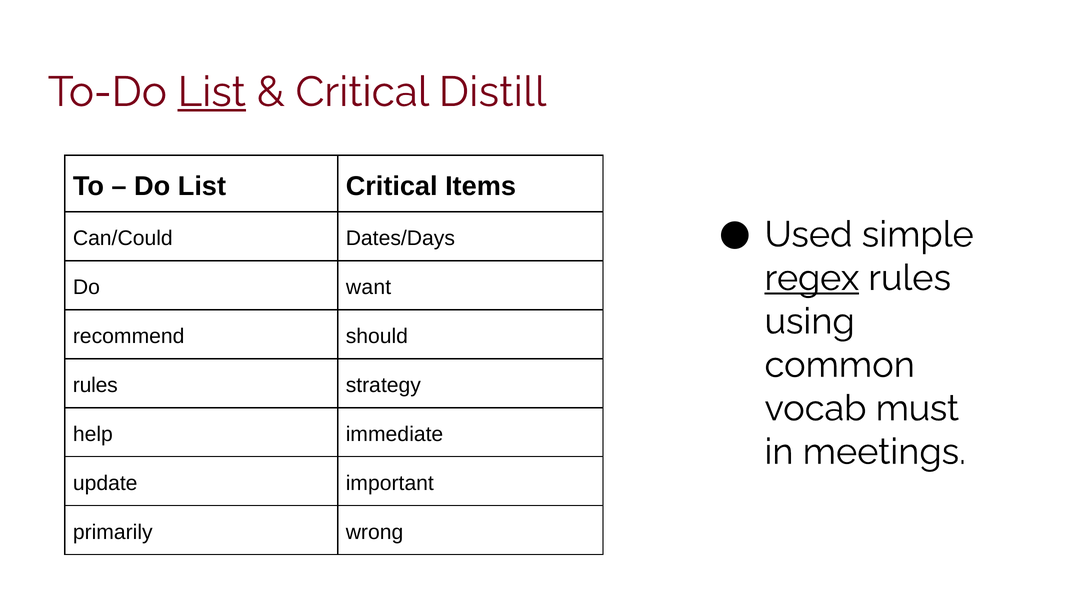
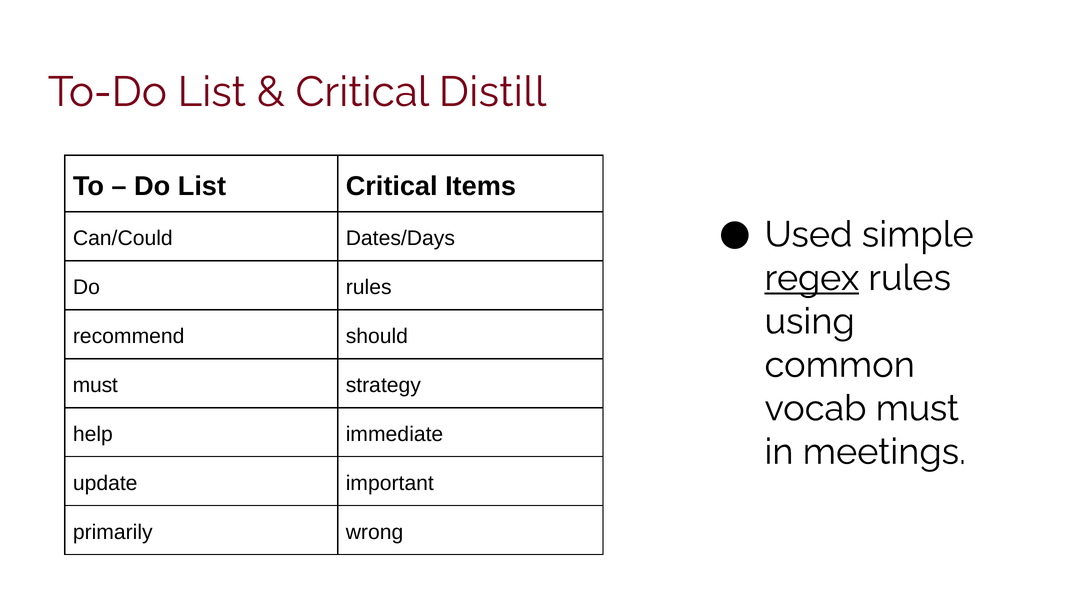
List at (212, 92) underline: present -> none
Do want: want -> rules
rules at (95, 385): rules -> must
